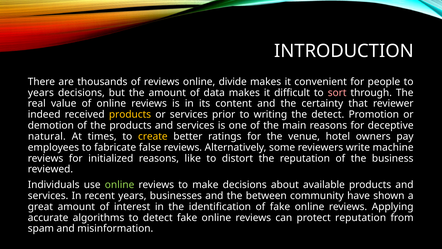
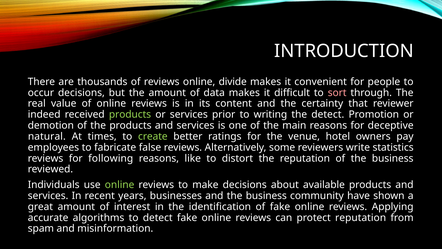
years at (41, 93): years -> occur
products at (130, 114) colour: yellow -> light green
create colour: yellow -> light green
machine: machine -> statistics
initialized: initialized -> following
and the between: between -> business
